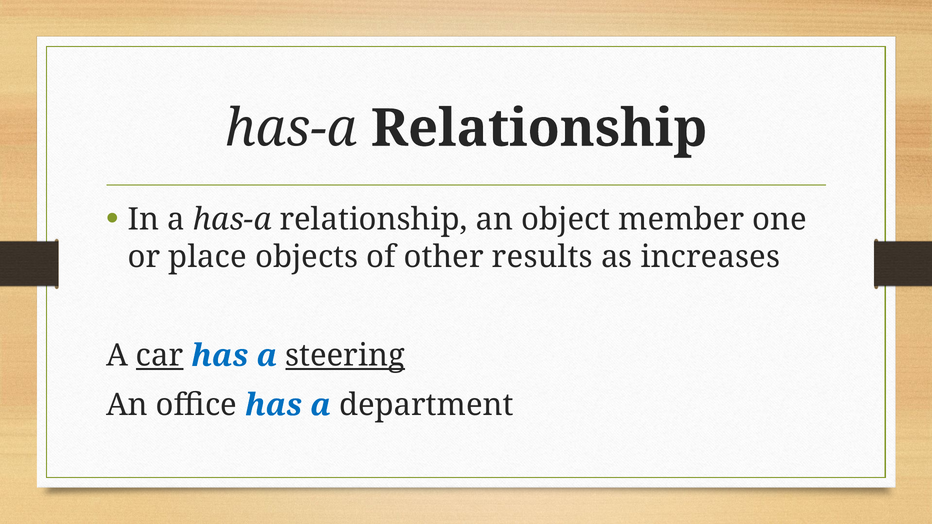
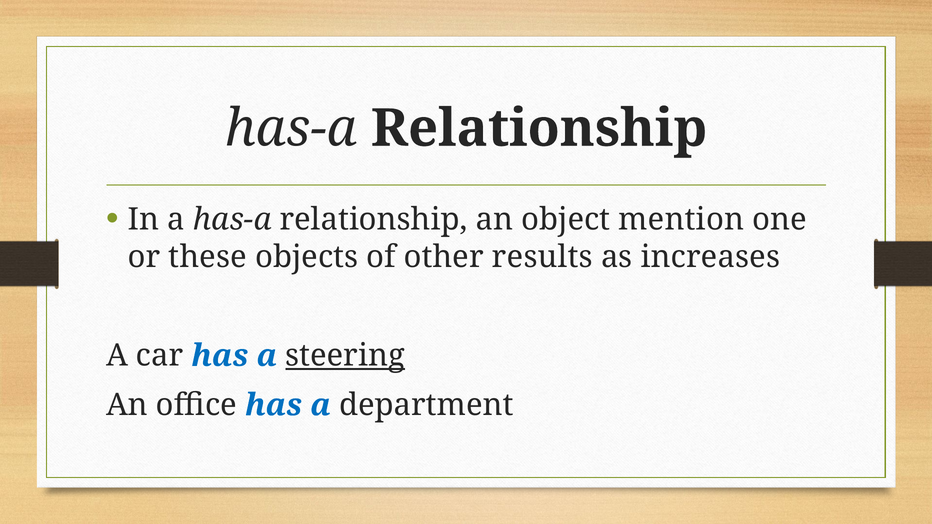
member: member -> mention
place: place -> these
car underline: present -> none
